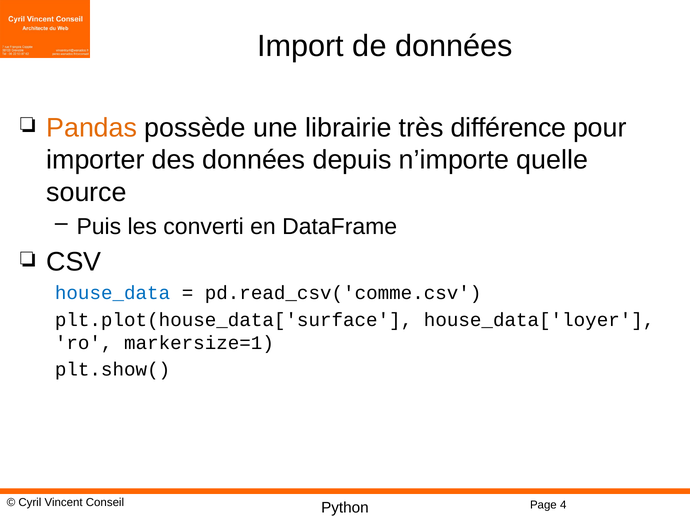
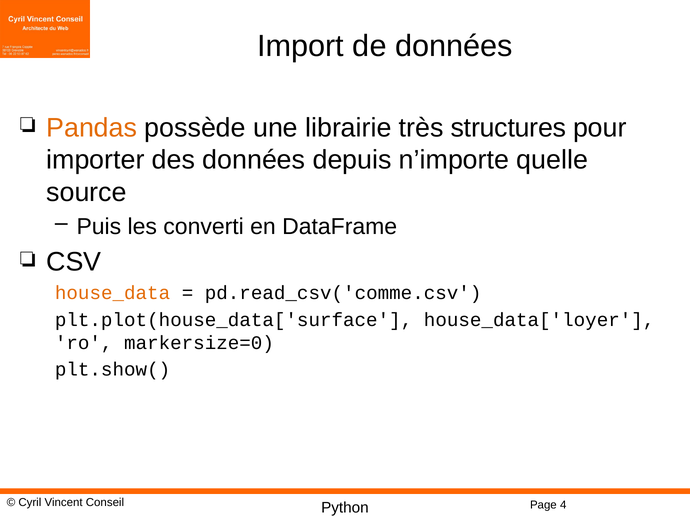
différence: différence -> structures
house_data colour: blue -> orange
markersize=1: markersize=1 -> markersize=0
